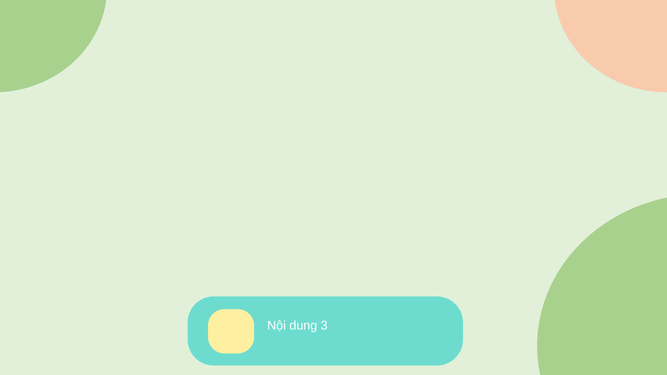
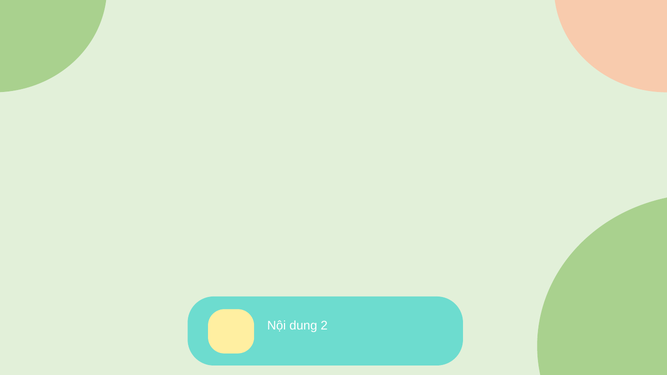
3: 3 -> 2
